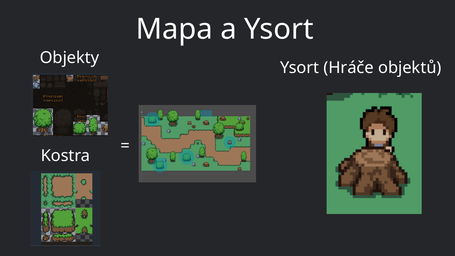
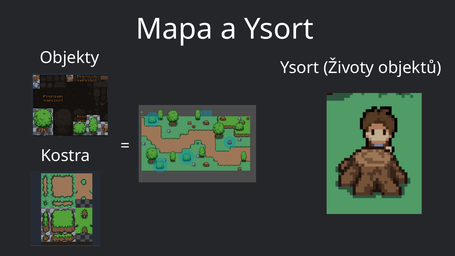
Hráče: Hráče -> Životy
